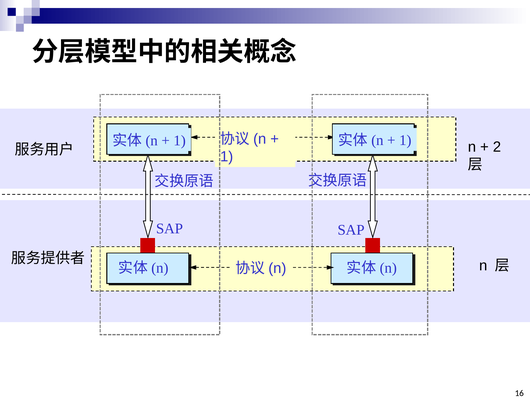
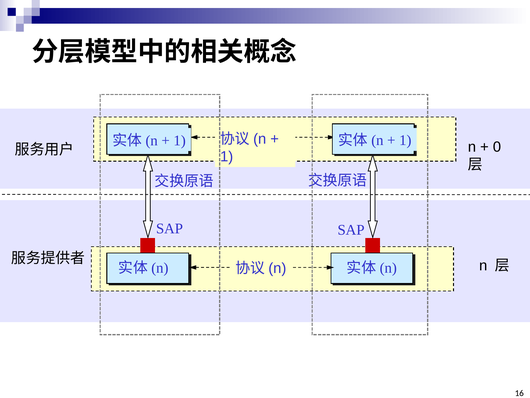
2: 2 -> 0
